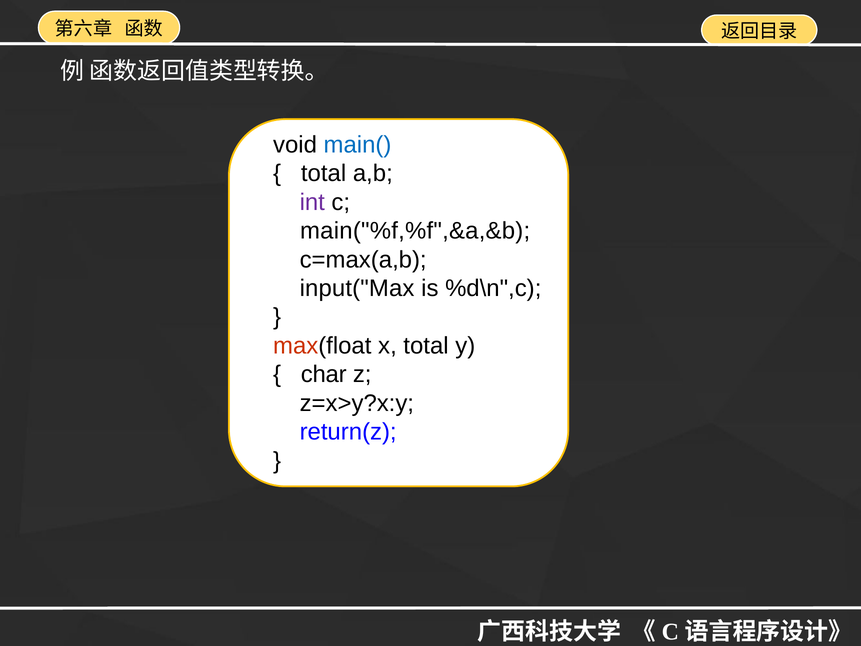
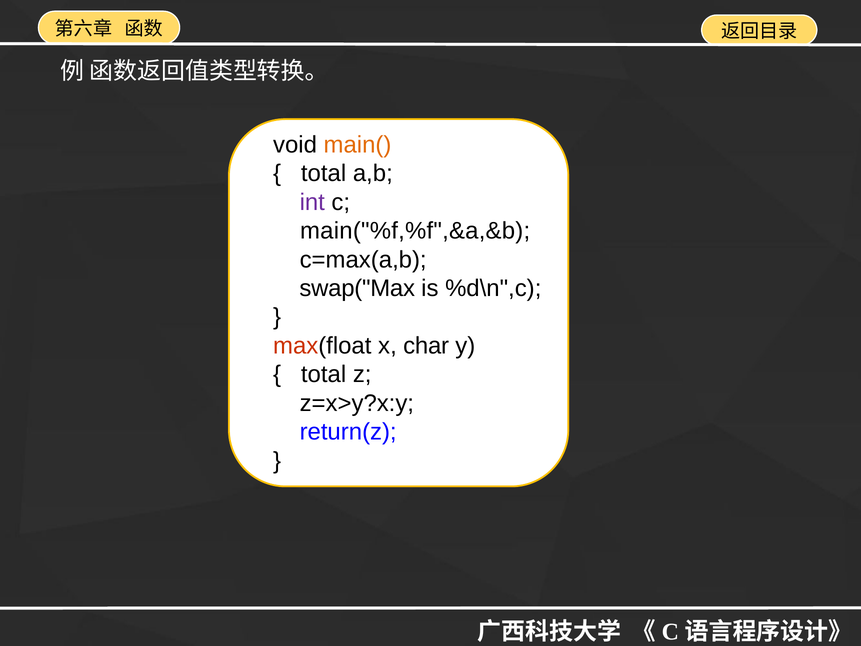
main( colour: blue -> orange
input("Max: input("Max -> swap("Max
x total: total -> char
char at (324, 374): char -> total
